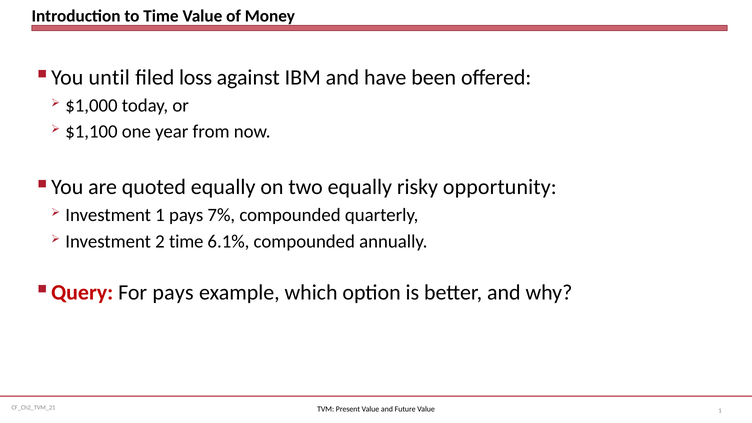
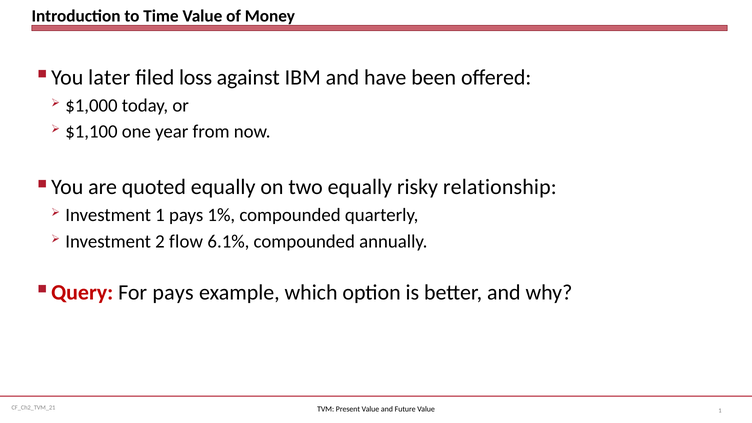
until: until -> later
opportunity: opportunity -> relationship
7%: 7% -> 1%
2 time: time -> flow
